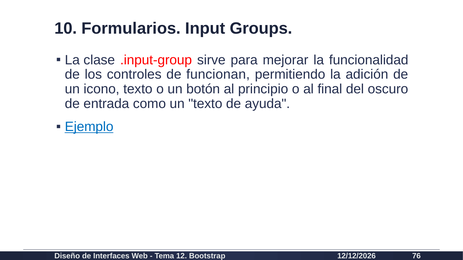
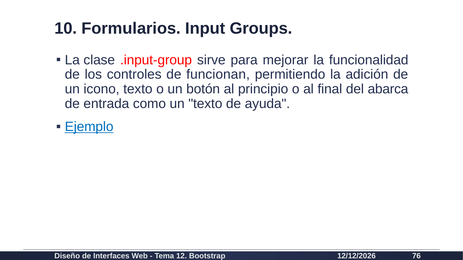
oscuro: oscuro -> abarca
